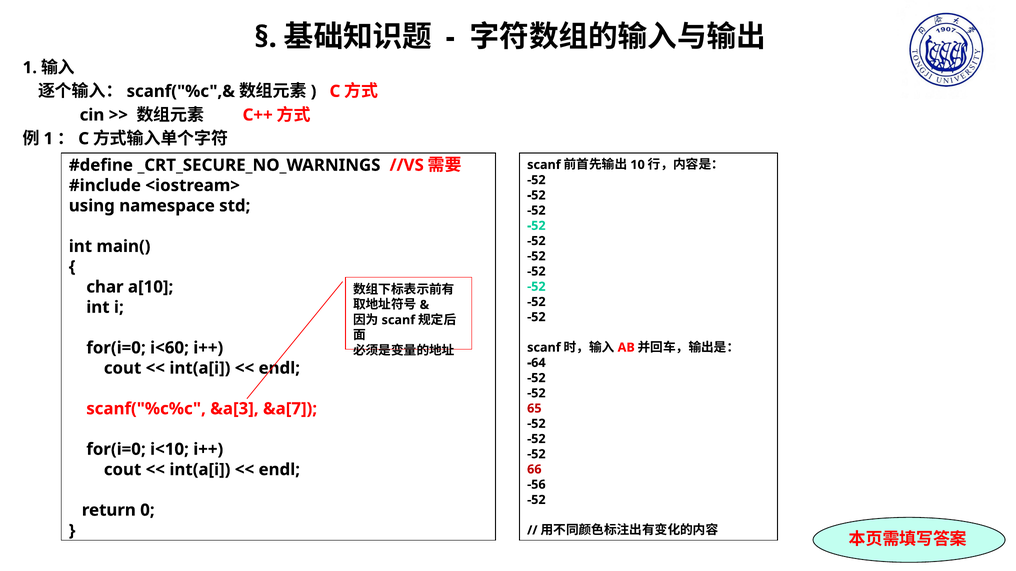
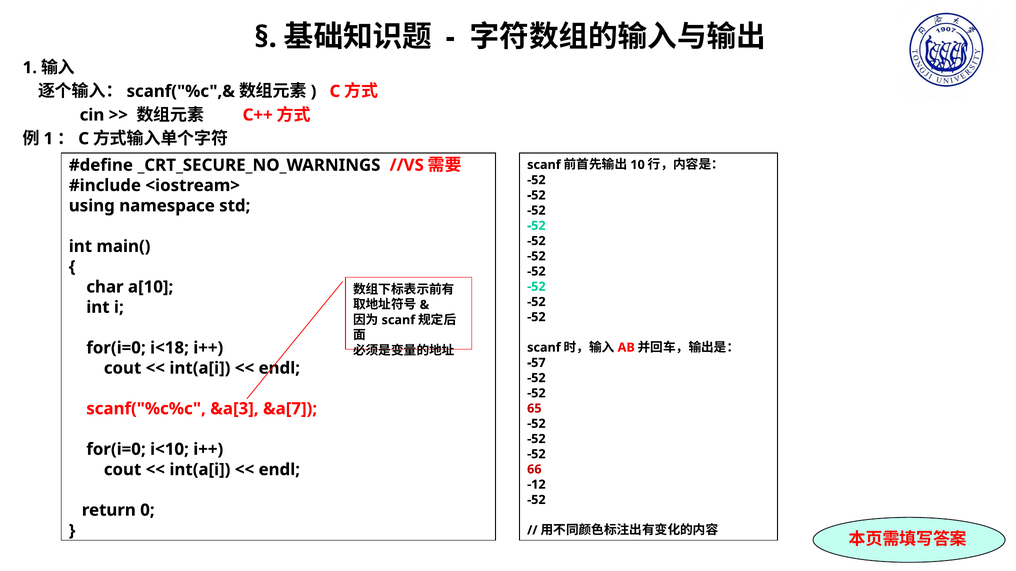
i<60: i<60 -> i<18
-64: -64 -> -57
-56: -56 -> -12
